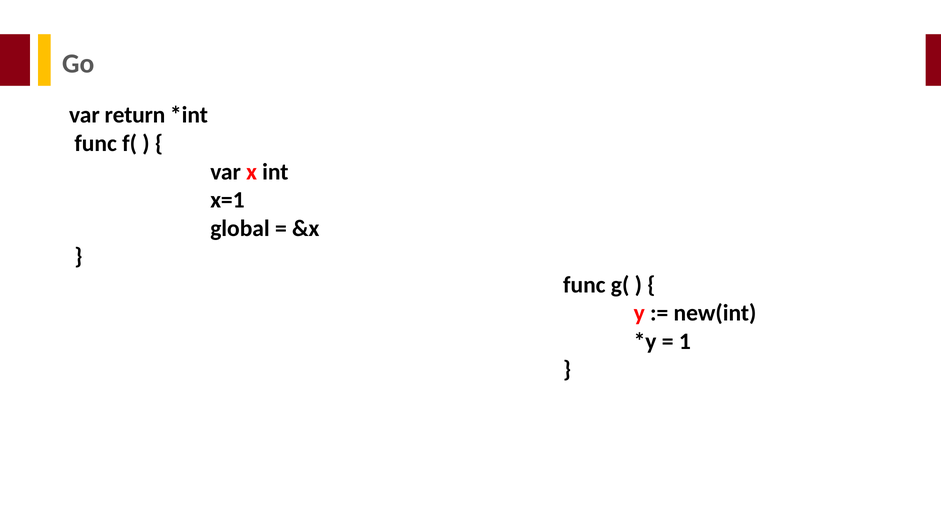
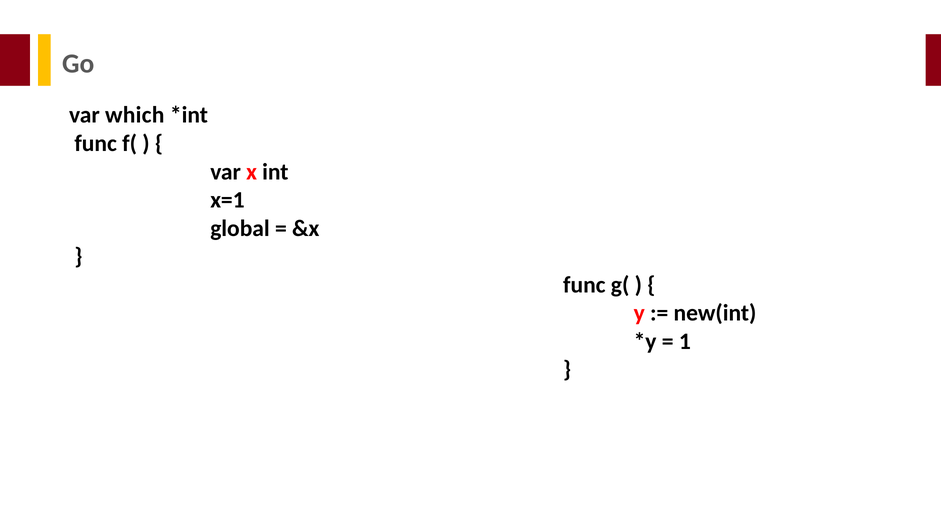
return: return -> which
